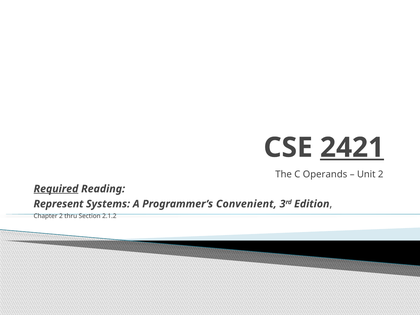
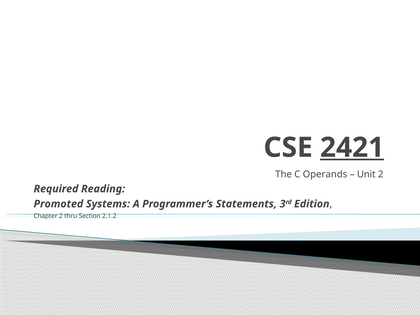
Required underline: present -> none
Represent: Represent -> Promoted
Convenient: Convenient -> Statements
